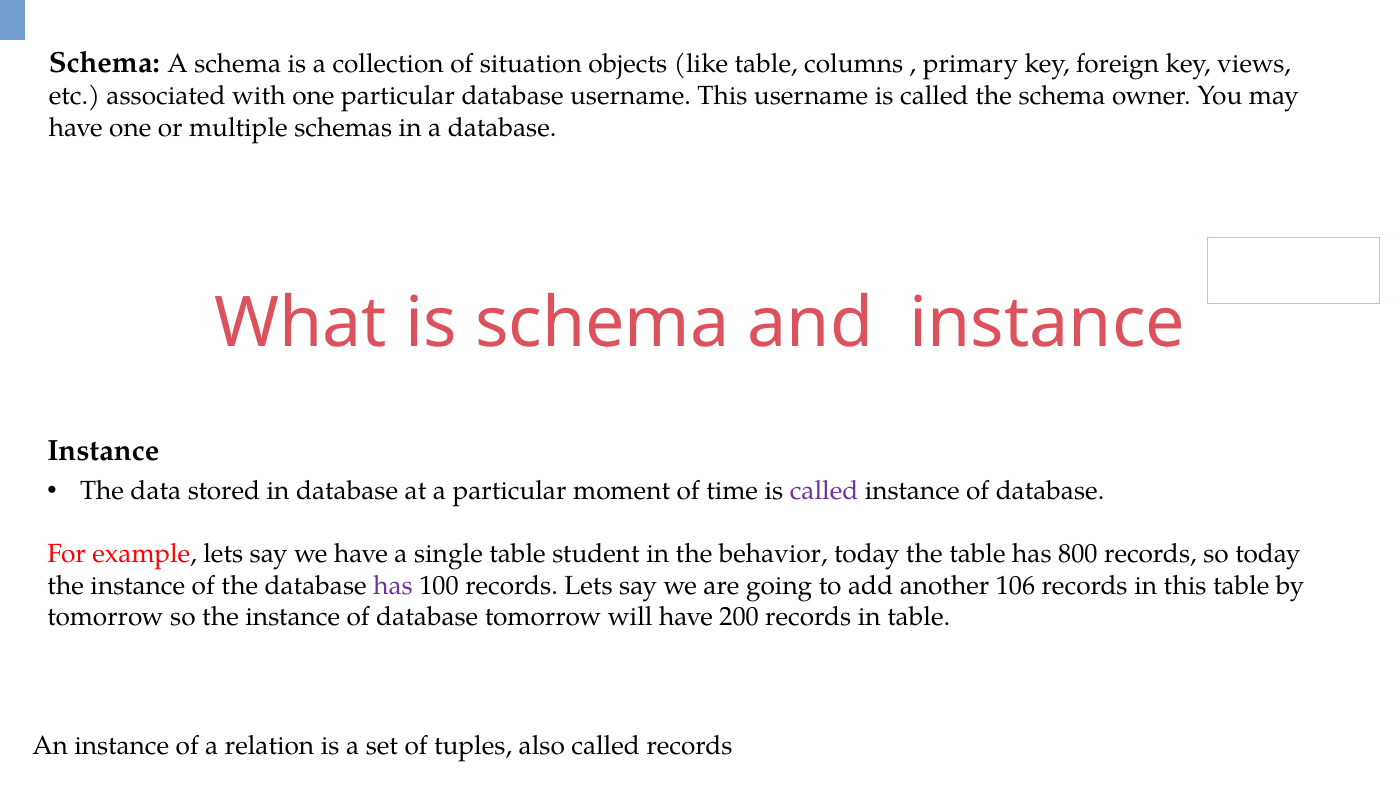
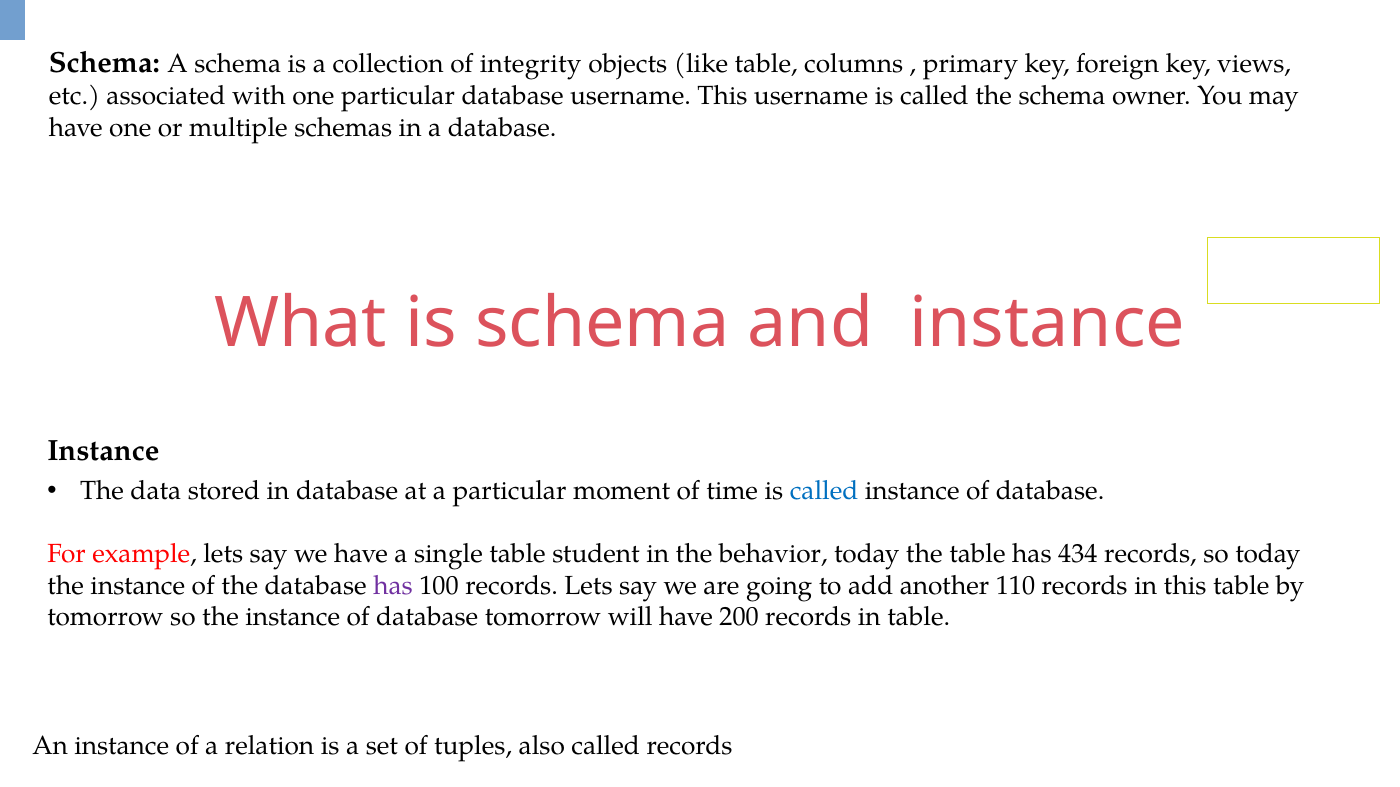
situation: situation -> integrity
called at (824, 492) colour: purple -> blue
800: 800 -> 434
106: 106 -> 110
